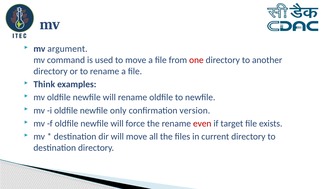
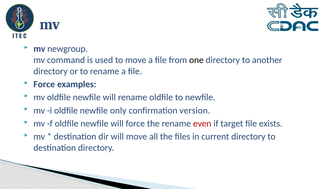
argument: argument -> newgroup
one colour: red -> black
Think at (44, 84): Think -> Force
